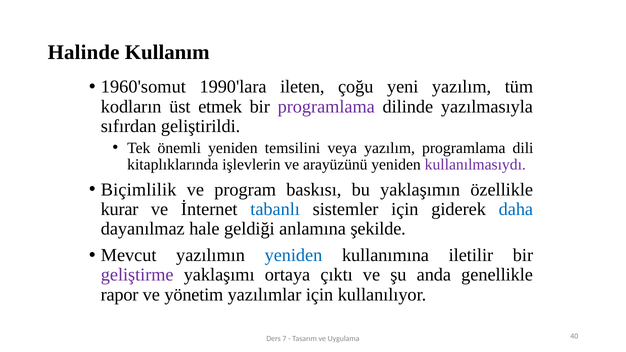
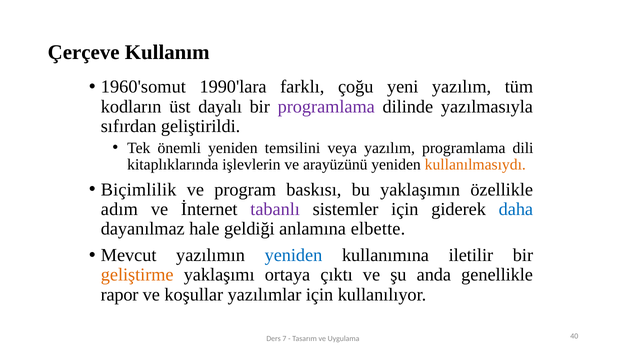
Halinde: Halinde -> Çerçeve
ileten: ileten -> farklı
etmek: etmek -> dayalı
kullanılmasıydı colour: purple -> orange
kurar: kurar -> adım
tabanlı colour: blue -> purple
şekilde: şekilde -> elbette
geliştirme colour: purple -> orange
yönetim: yönetim -> koşullar
